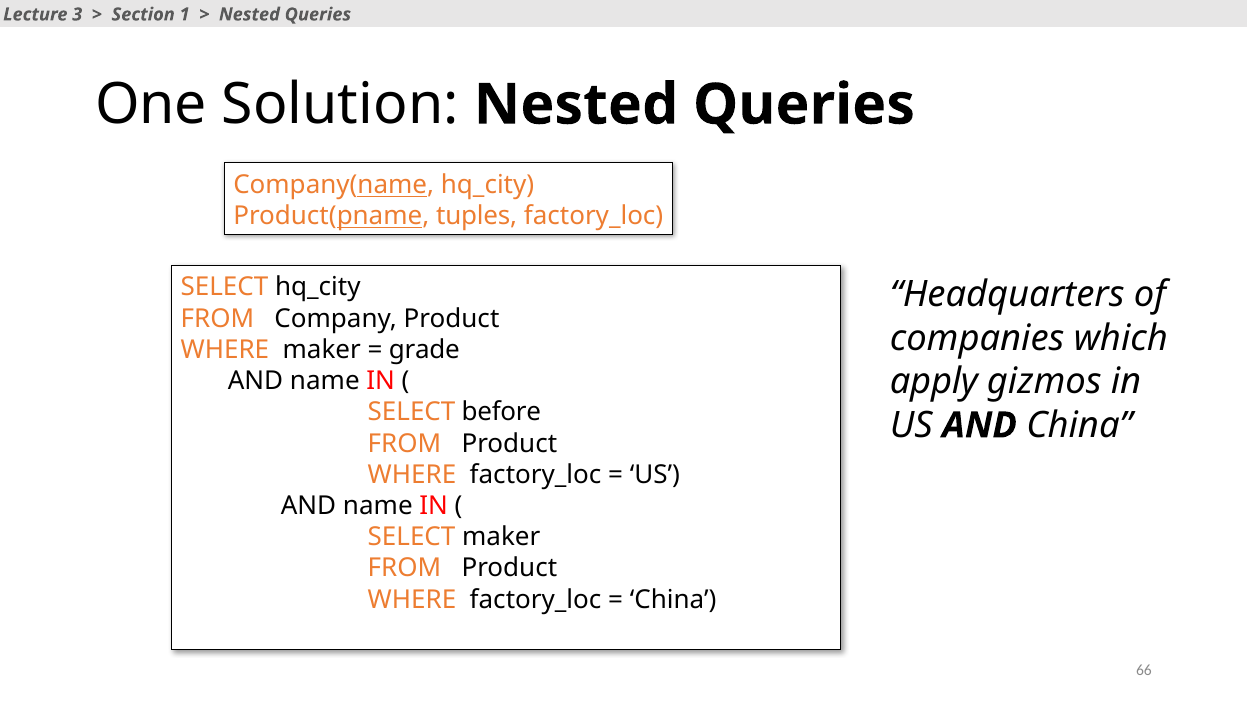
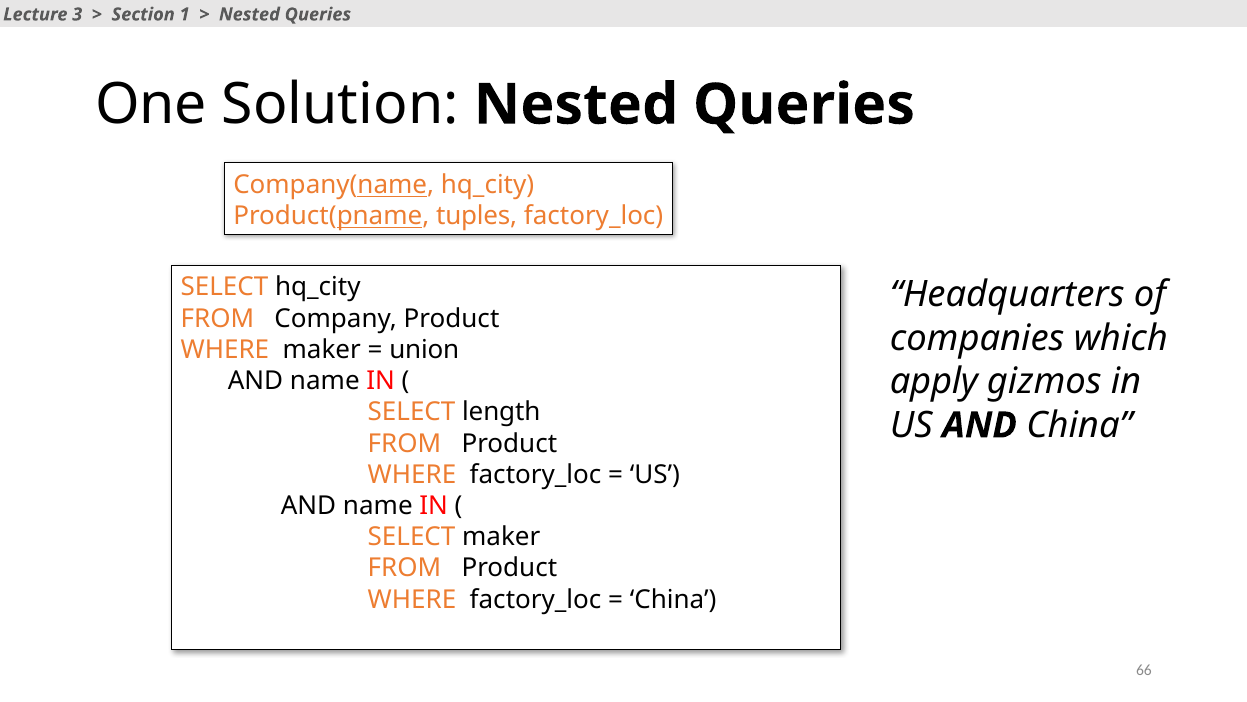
grade: grade -> union
before: before -> length
